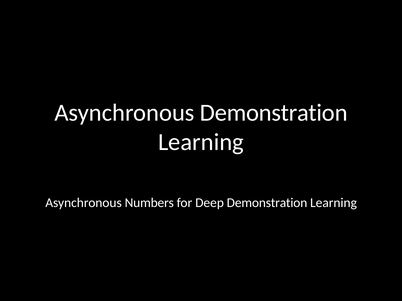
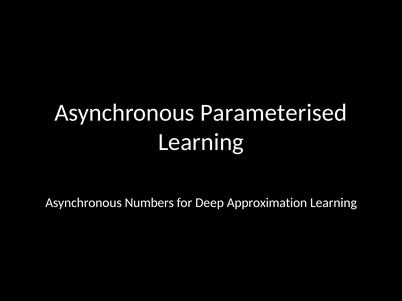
Asynchronous Demonstration: Demonstration -> Parameterised
Deep Demonstration: Demonstration -> Approximation
